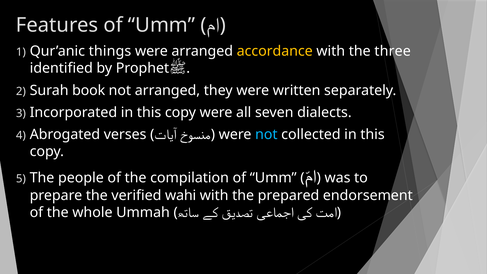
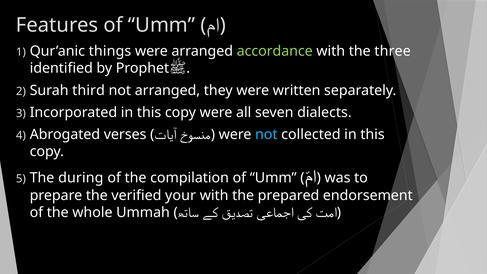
accordance colour: yellow -> light green
book: book -> third
people: people -> during
wahi: wahi -> your
